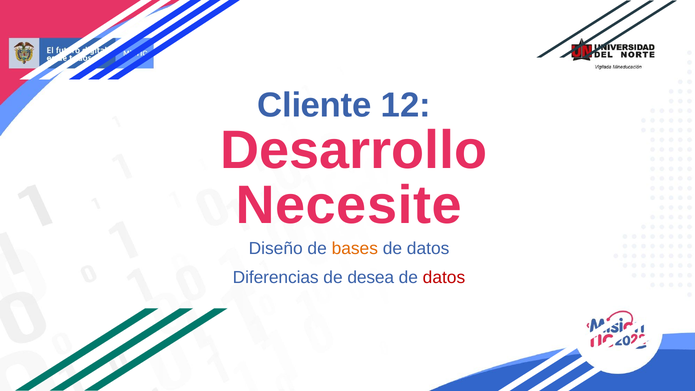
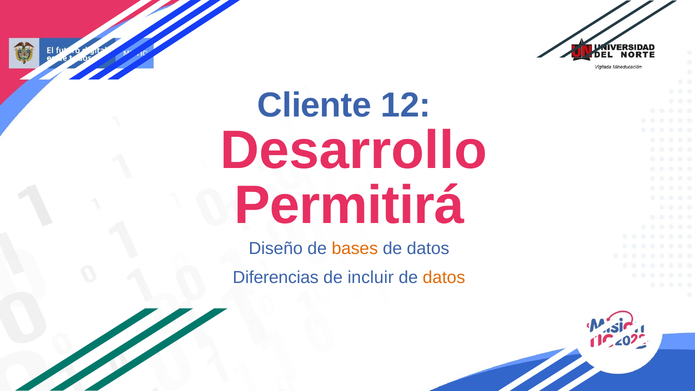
Necesite: Necesite -> Permitirá
desea: desea -> incluir
datos at (444, 278) colour: red -> orange
